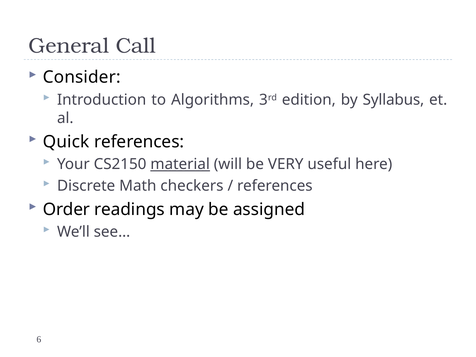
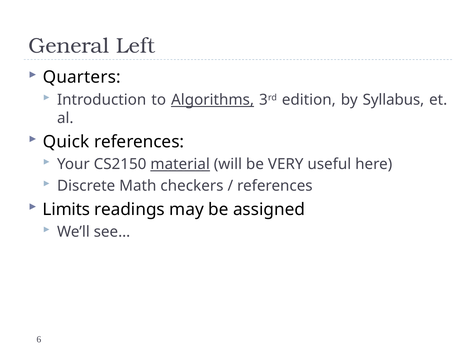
Call: Call -> Left
Consider: Consider -> Quarters
Algorithms underline: none -> present
Order: Order -> Limits
